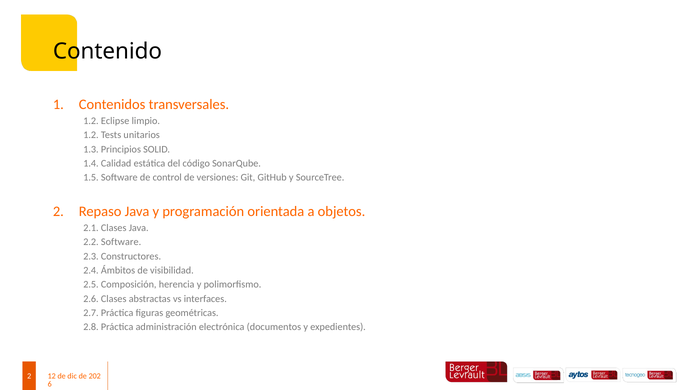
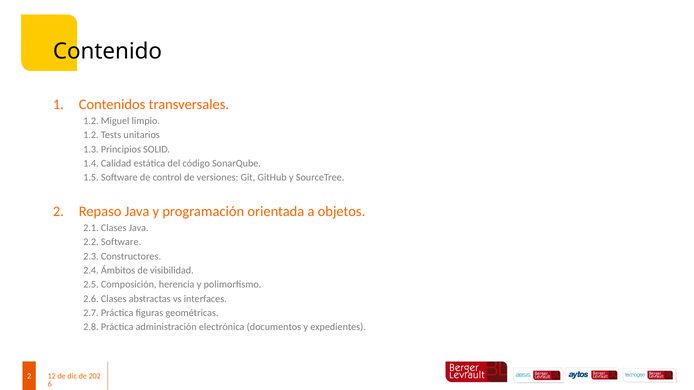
Eclipse: Eclipse -> Miguel
